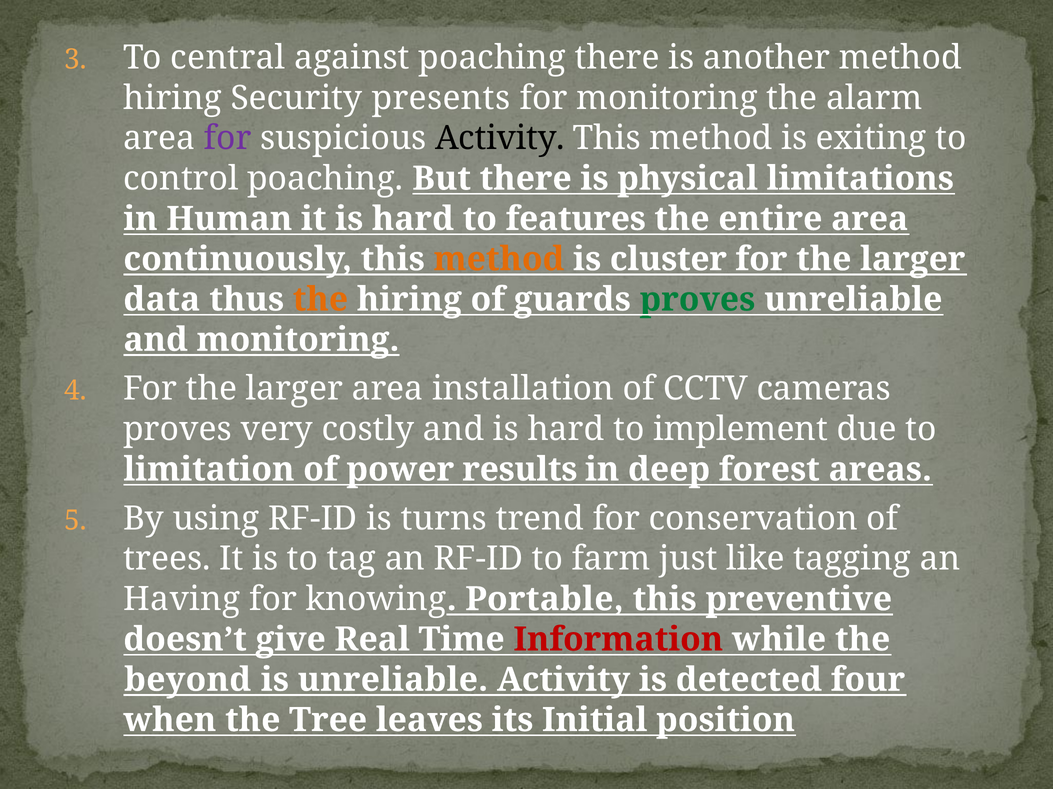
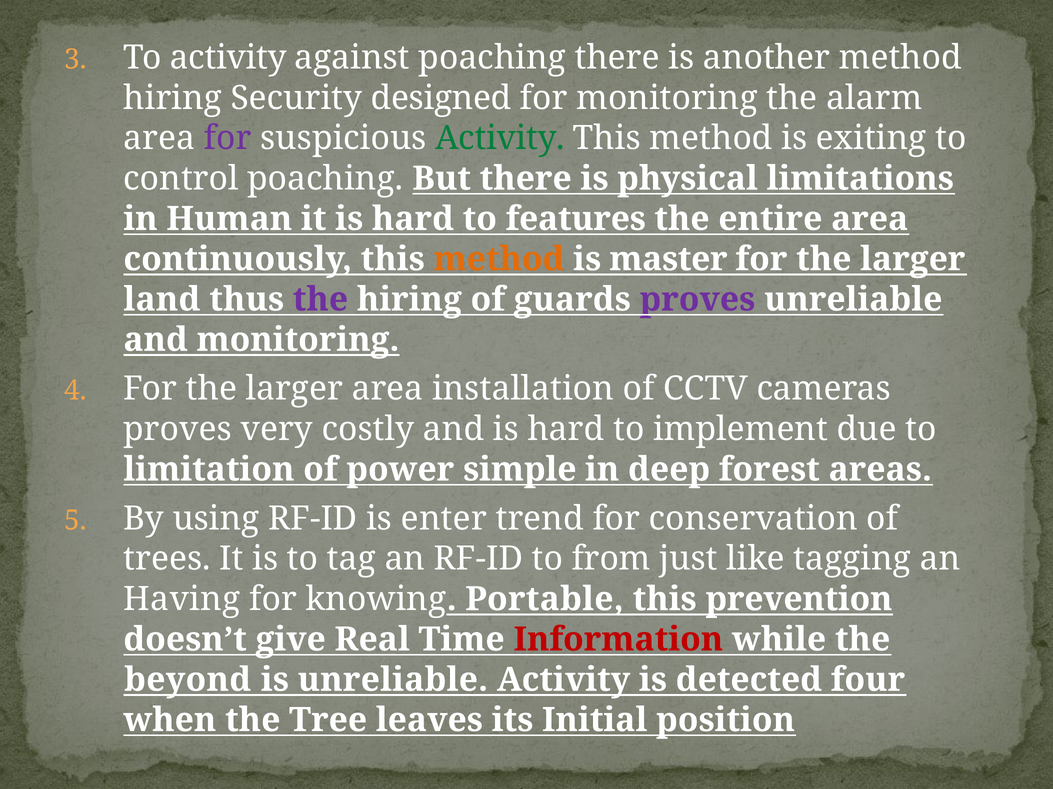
To central: central -> activity
presents: presents -> designed
Activity at (500, 138) colour: black -> green
cluster: cluster -> master
data: data -> land
the at (320, 300) colour: orange -> purple
proves at (697, 300) colour: green -> purple
results: results -> simple
turns: turns -> enter
farm: farm -> from
preventive: preventive -> prevention
